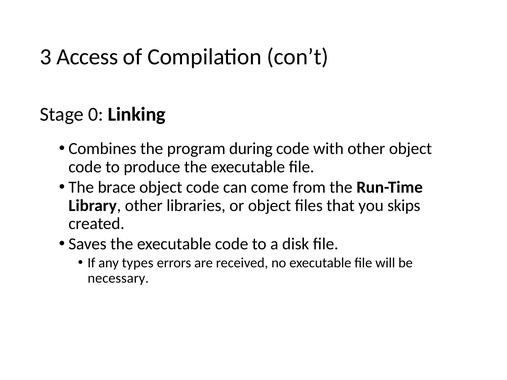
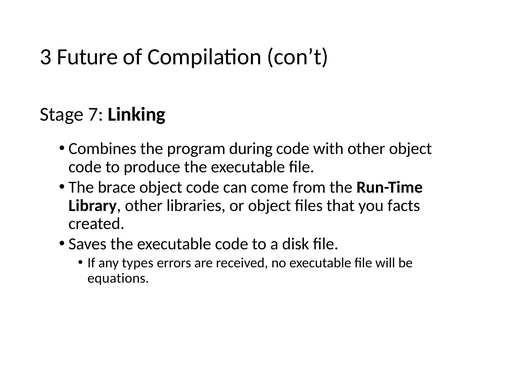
Access: Access -> Future
0: 0 -> 7
skips: skips -> facts
necessary: necessary -> equations
